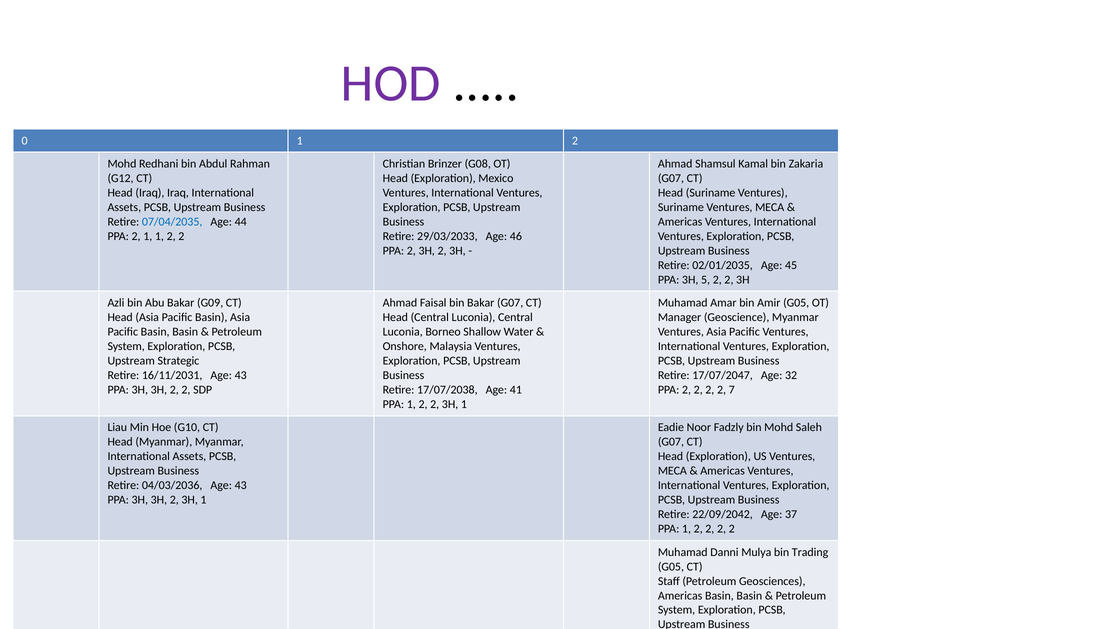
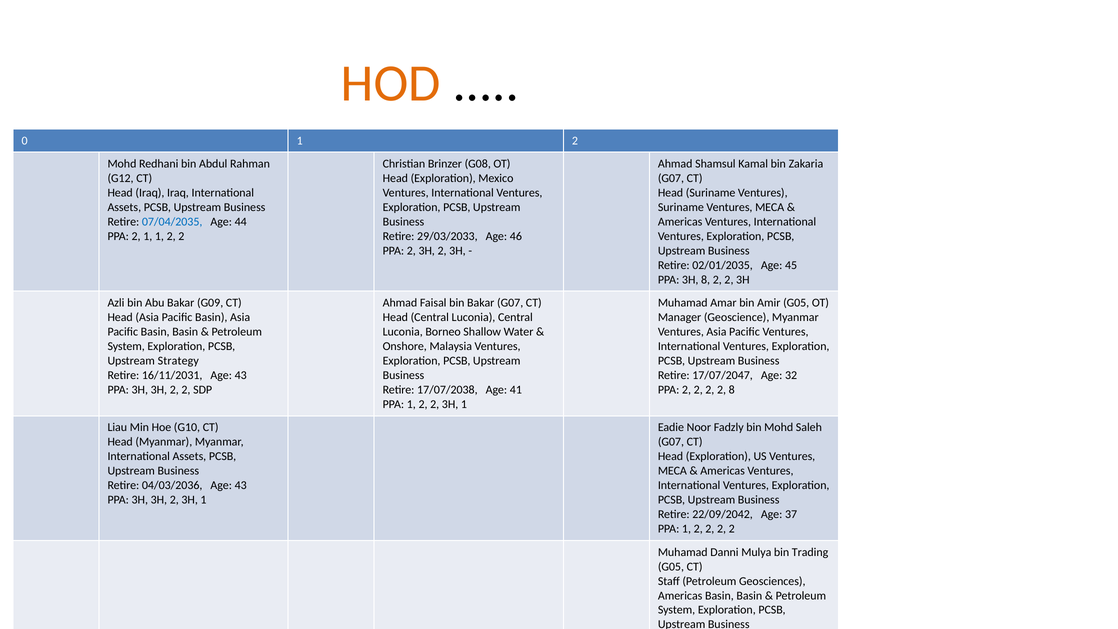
HOD at (391, 83) colour: purple -> orange
3H 5: 5 -> 8
Strategic: Strategic -> Strategy
2 7: 7 -> 8
